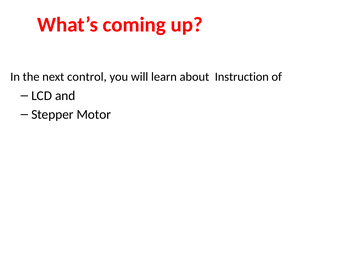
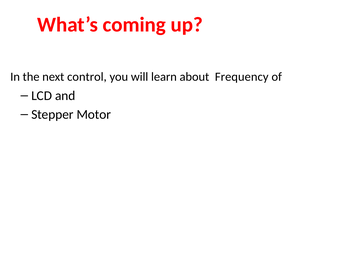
Instruction: Instruction -> Frequency
